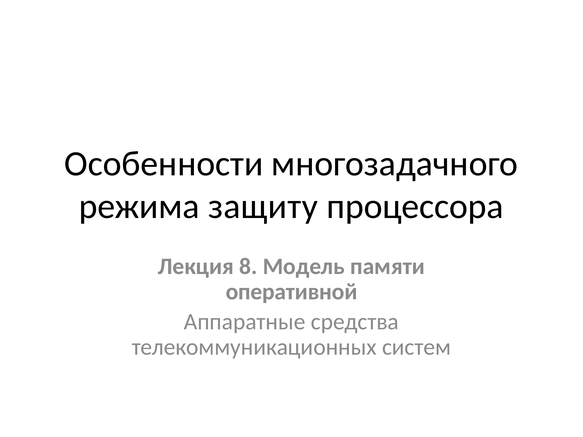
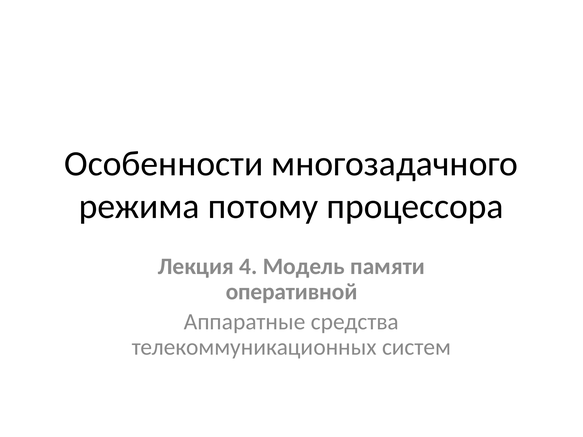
защиту: защиту -> потому
8: 8 -> 4
